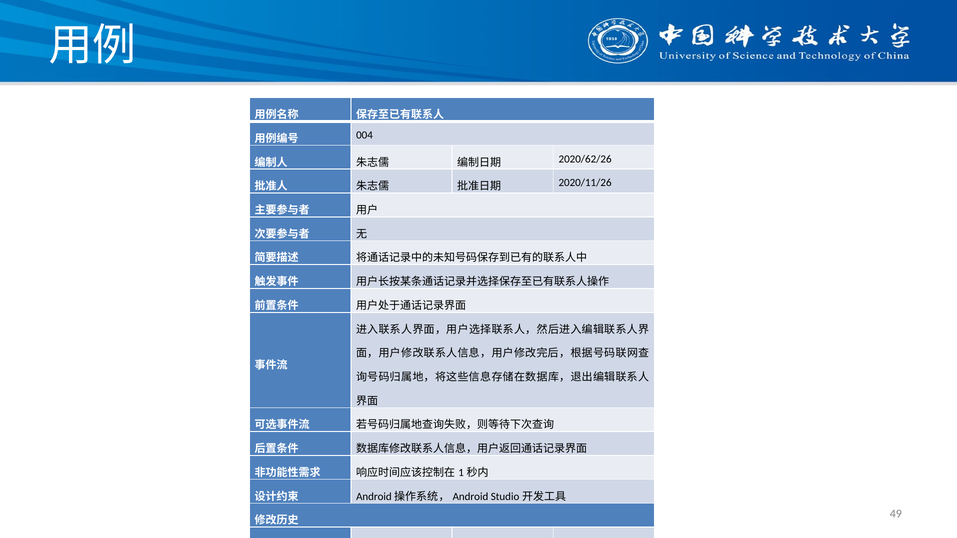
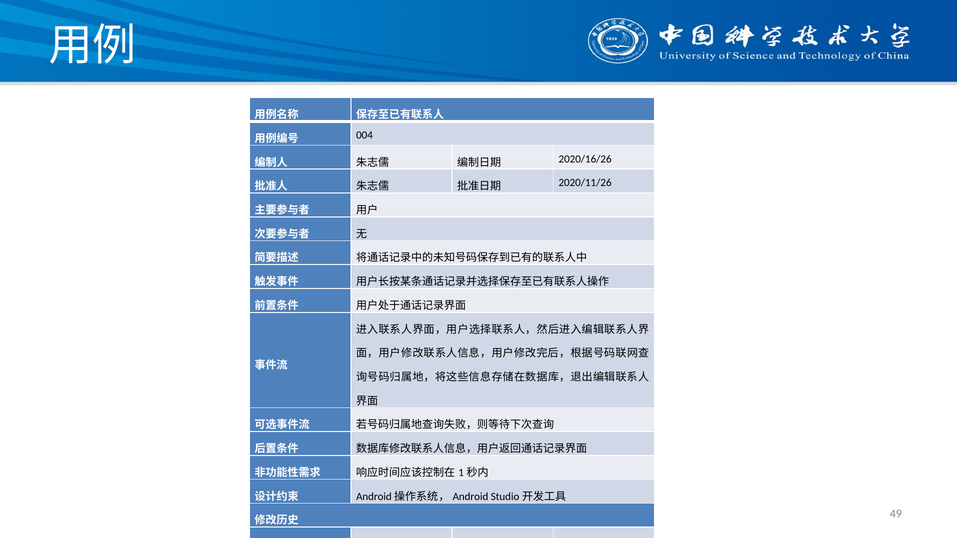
2020/62/26: 2020/62/26 -> 2020/16/26
